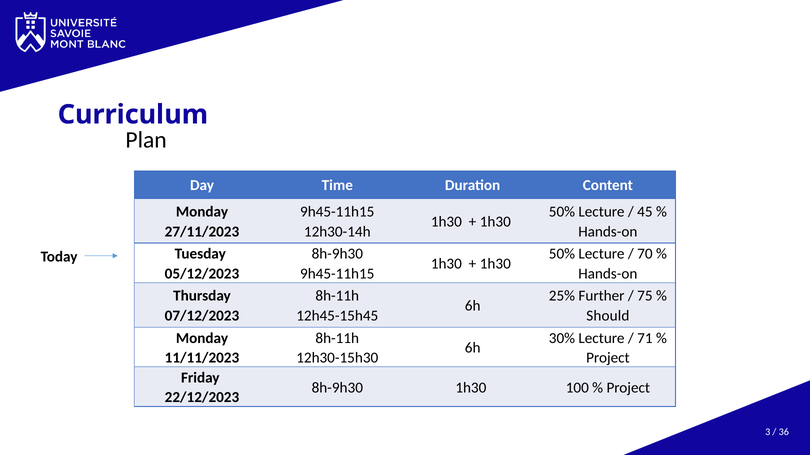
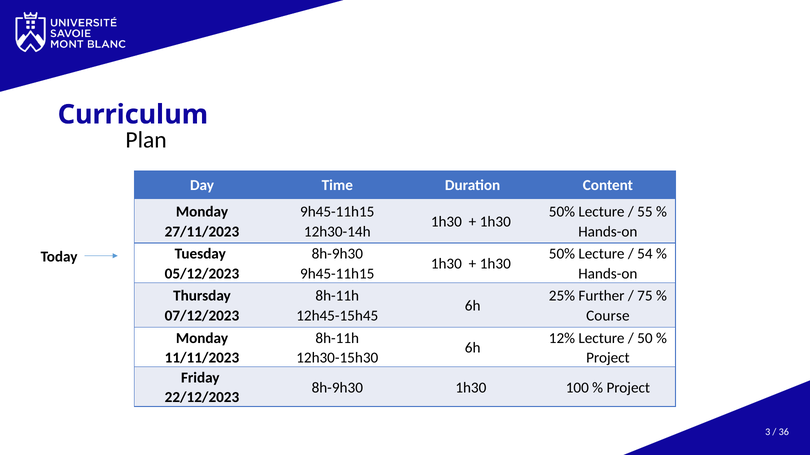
45: 45 -> 55
70: 70 -> 54
Should: Should -> Course
30%: 30% -> 12%
71: 71 -> 50
